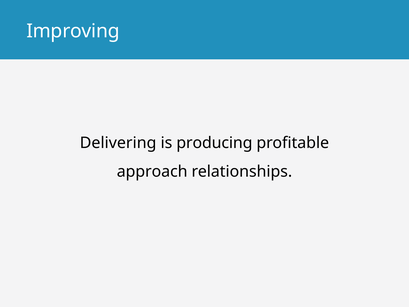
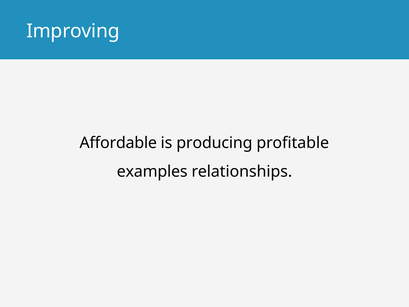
Delivering: Delivering -> Affordable
approach: approach -> examples
